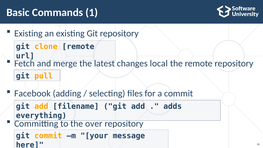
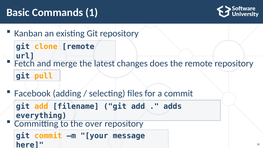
Existing at (28, 33): Existing -> Kanban
local: local -> does
